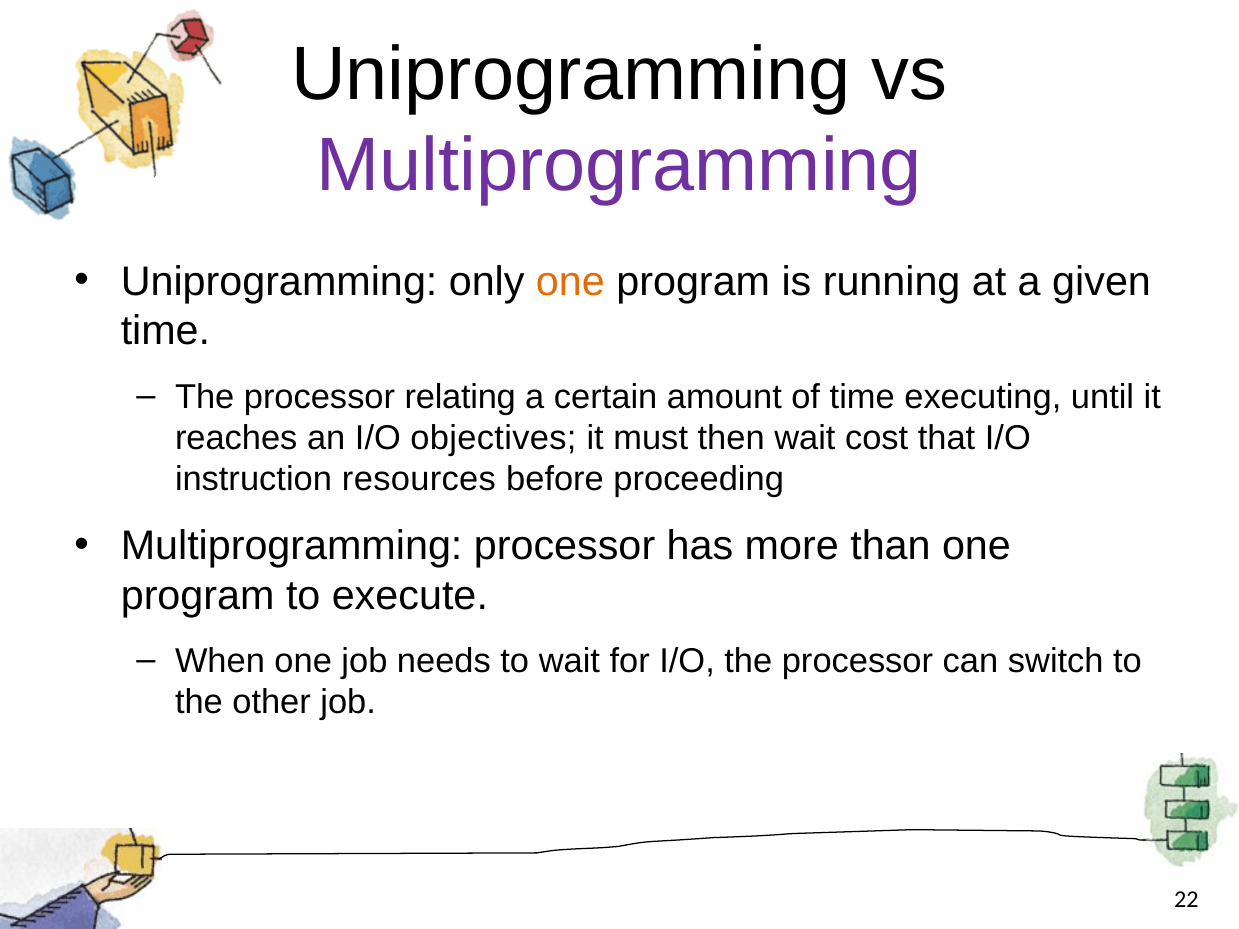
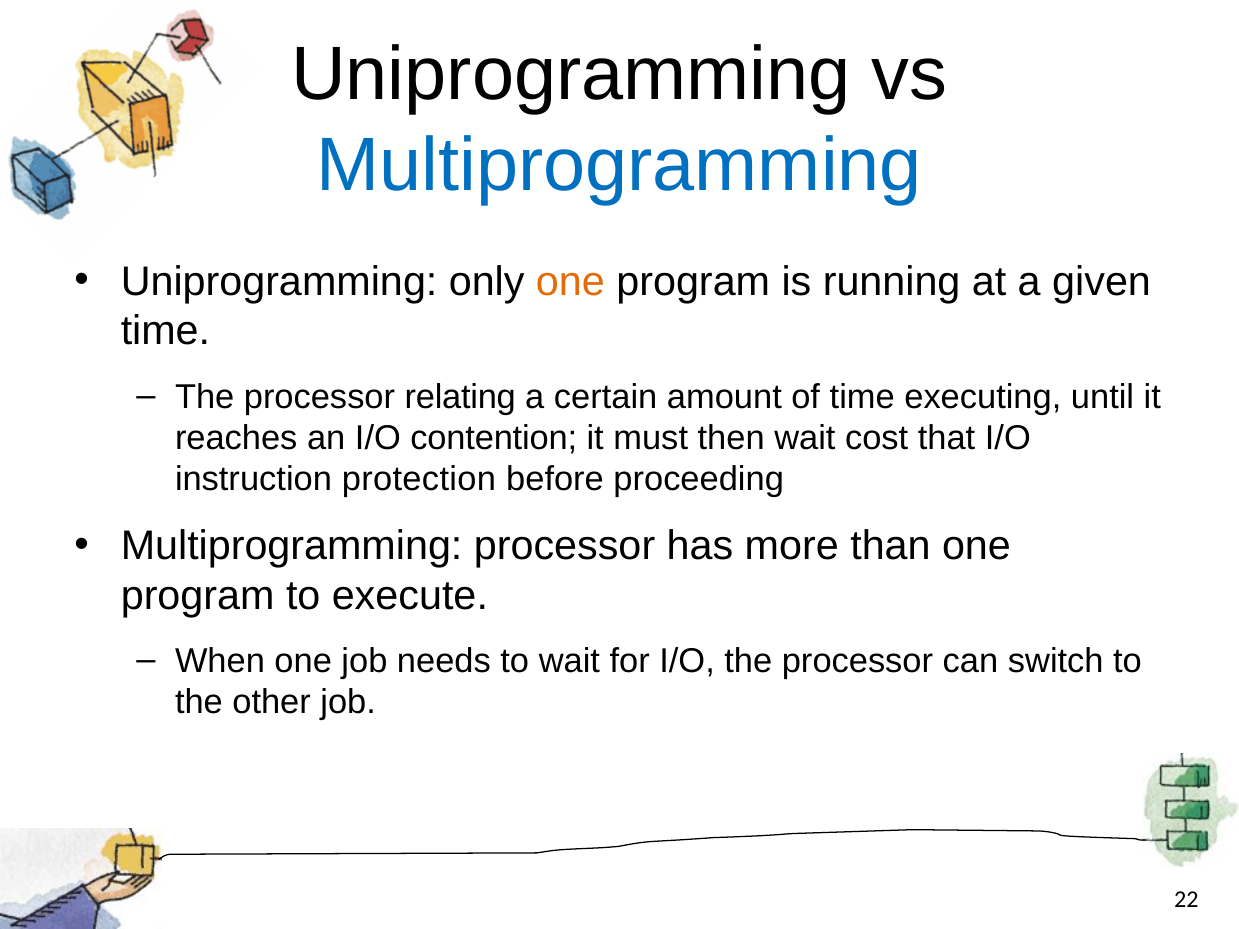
Multiprogramming at (619, 165) colour: purple -> blue
objectives: objectives -> contention
resources: resources -> protection
